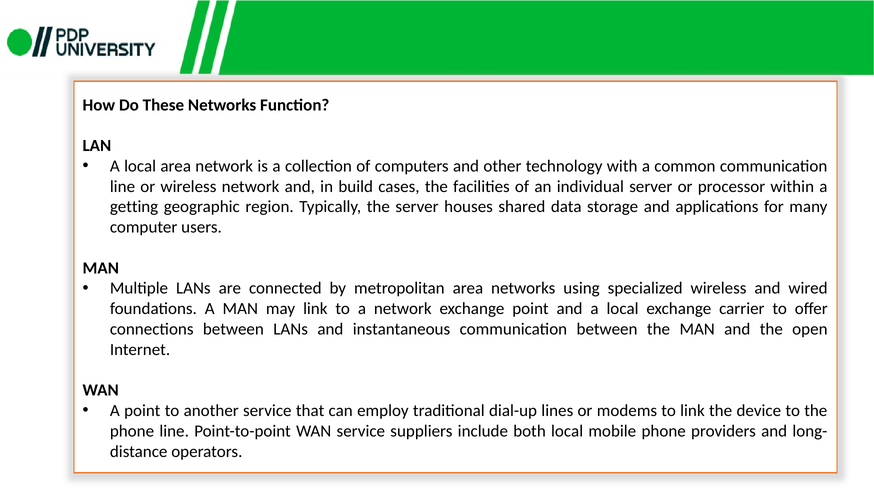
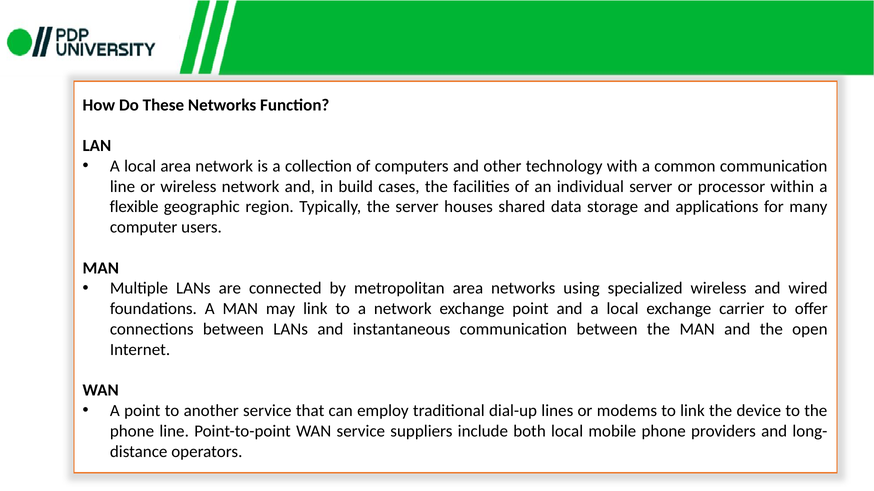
getting: getting -> flexible
